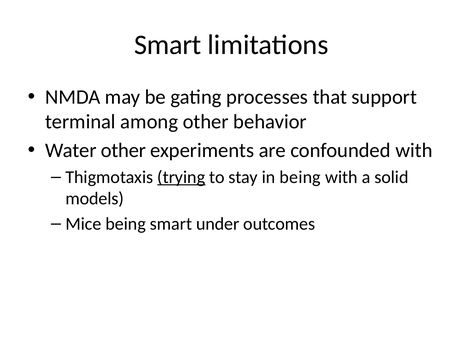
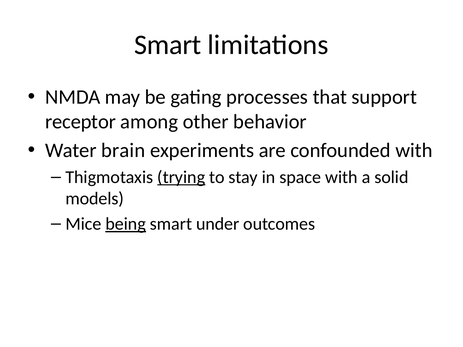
terminal: terminal -> receptor
Water other: other -> brain
in being: being -> space
being at (126, 224) underline: none -> present
